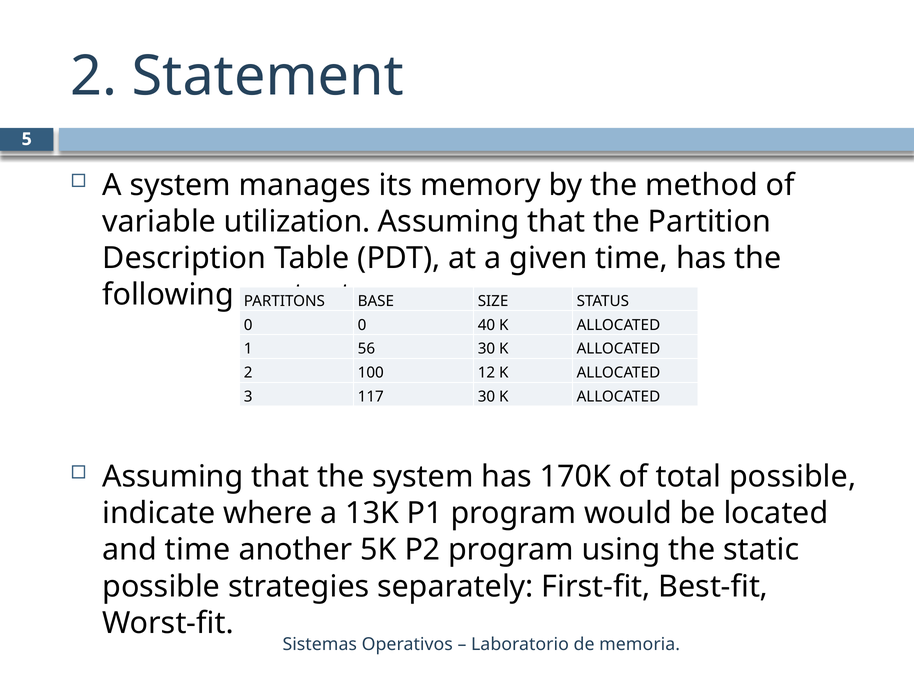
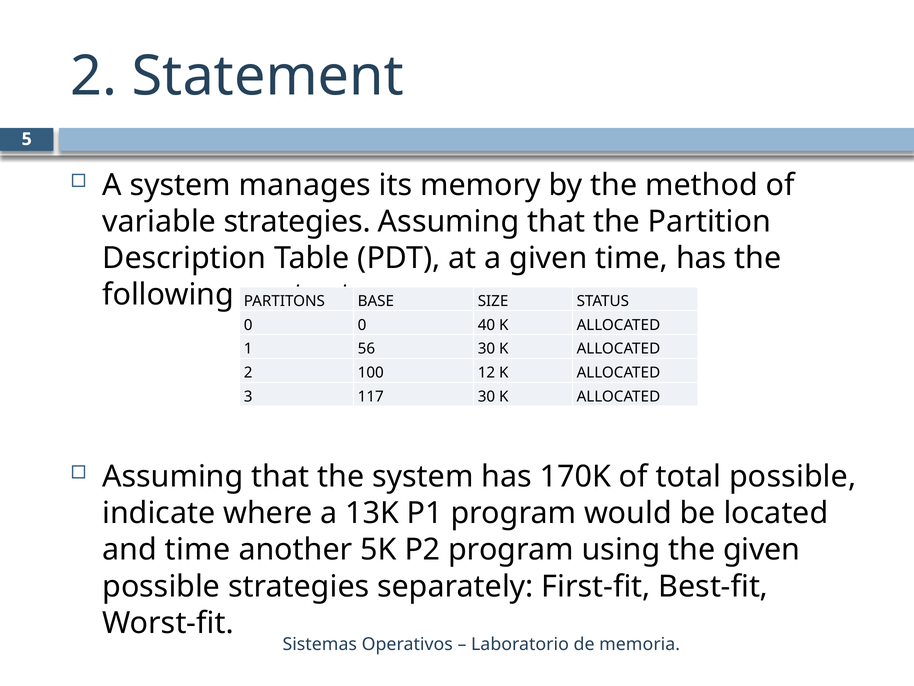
variable utilization: utilization -> strategies
the static: static -> given
